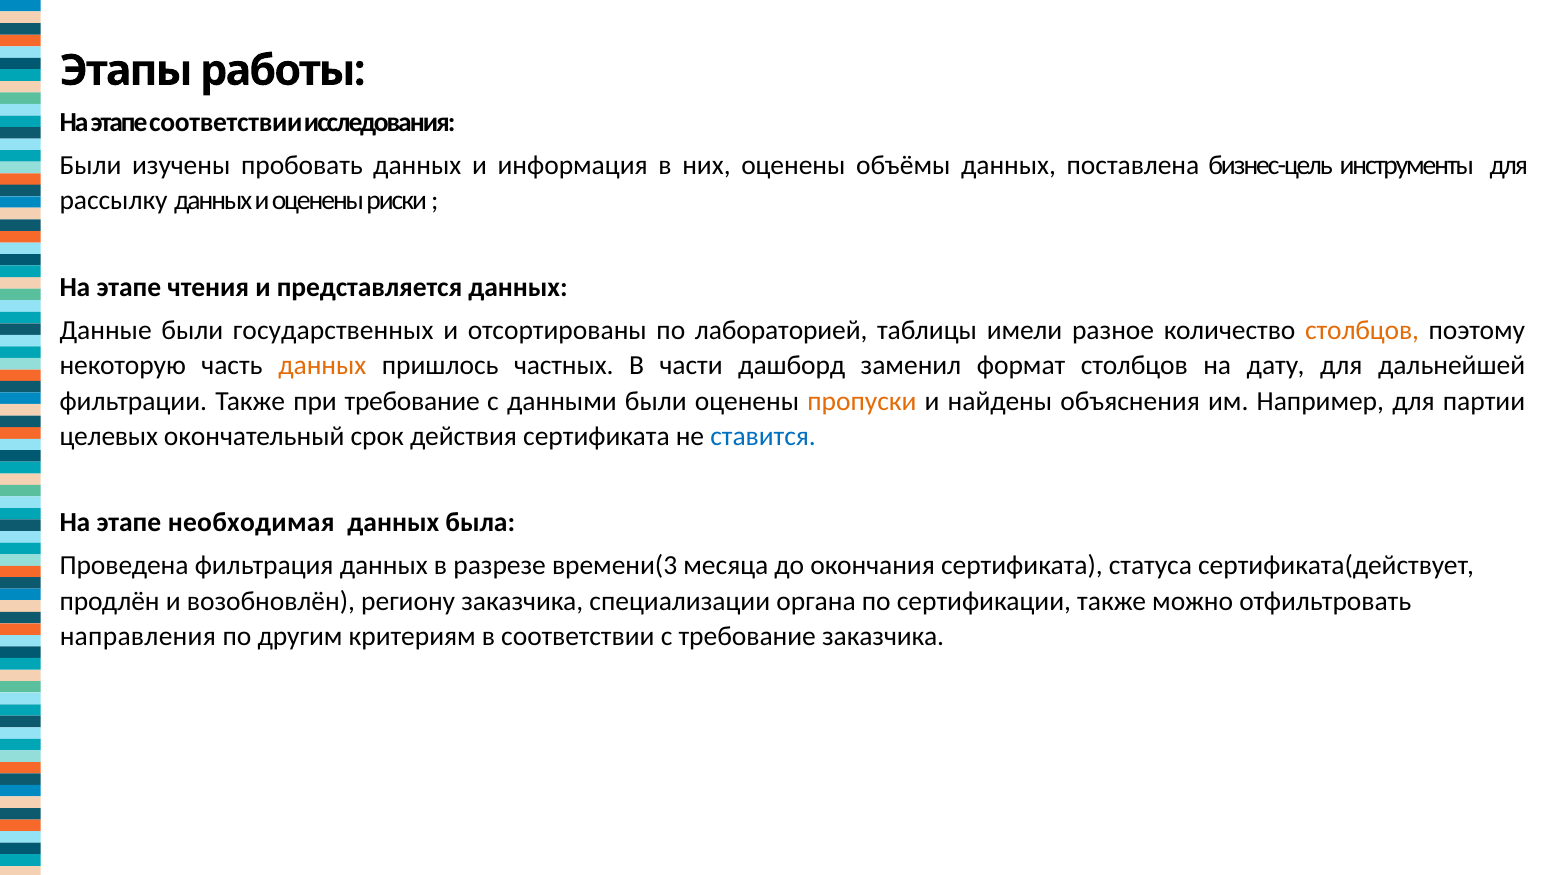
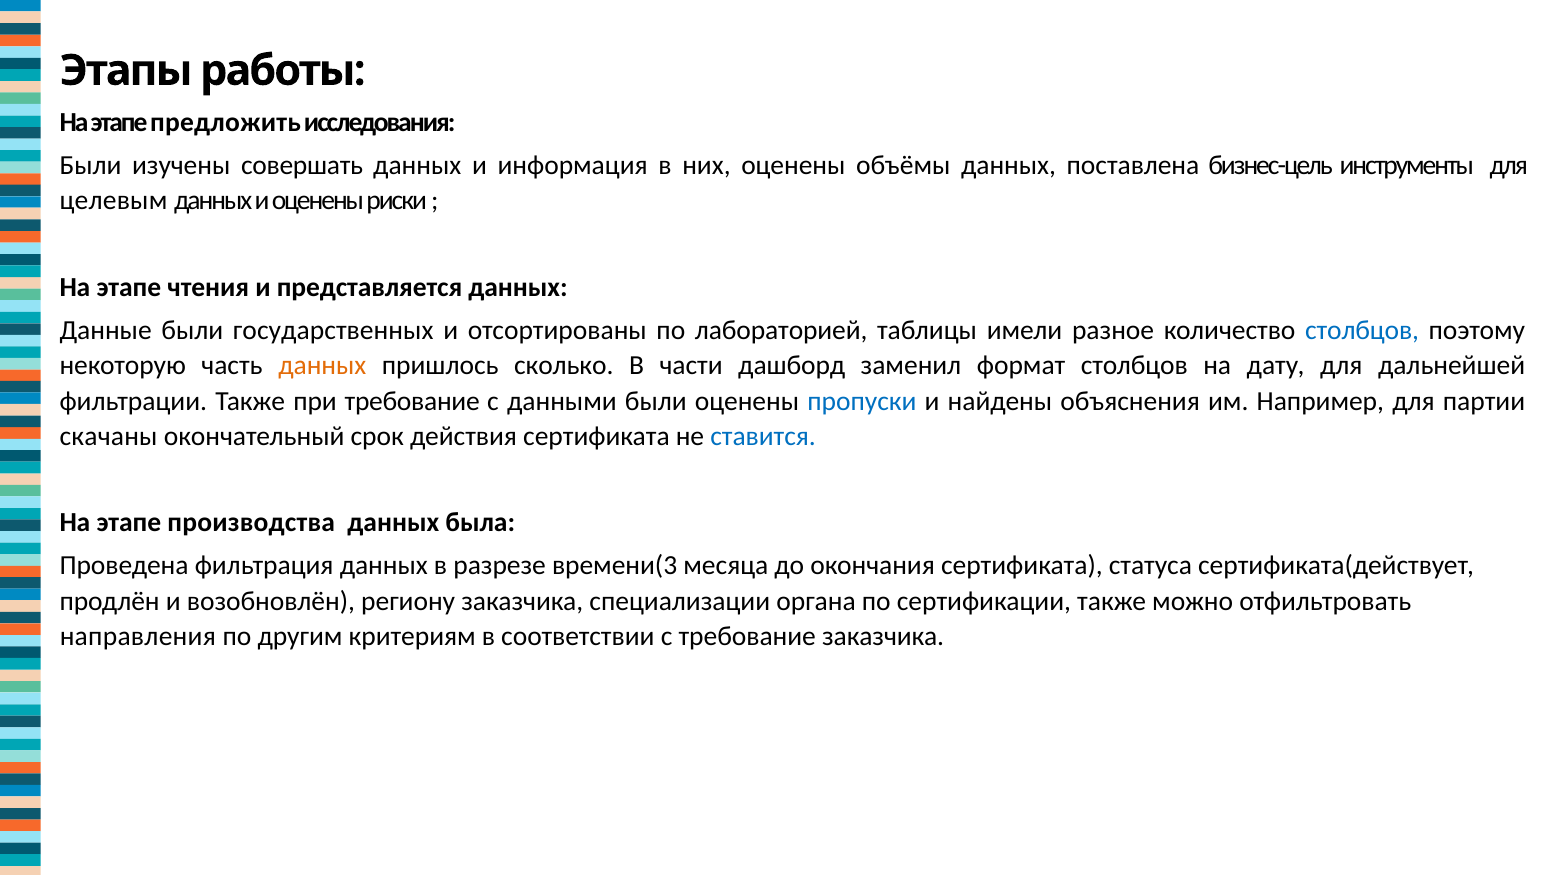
этапе соответствии: соответствии -> предложить
пробовать: пробовать -> совершать
рассылку: рассылку -> целевым
столбцов at (1362, 330) colour: orange -> blue
частных: частных -> сколько
пропуски colour: orange -> blue
целевых: целевых -> скачаны
необходимая: необходимая -> производства
